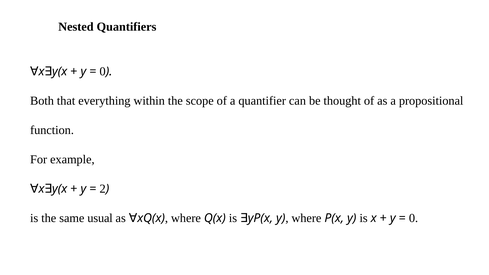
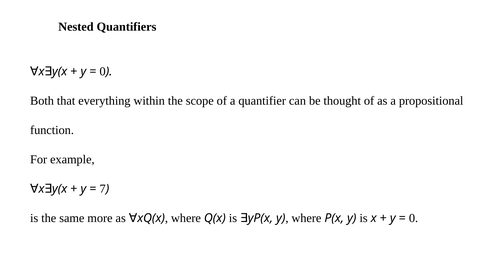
2: 2 -> 7
usual: usual -> more
